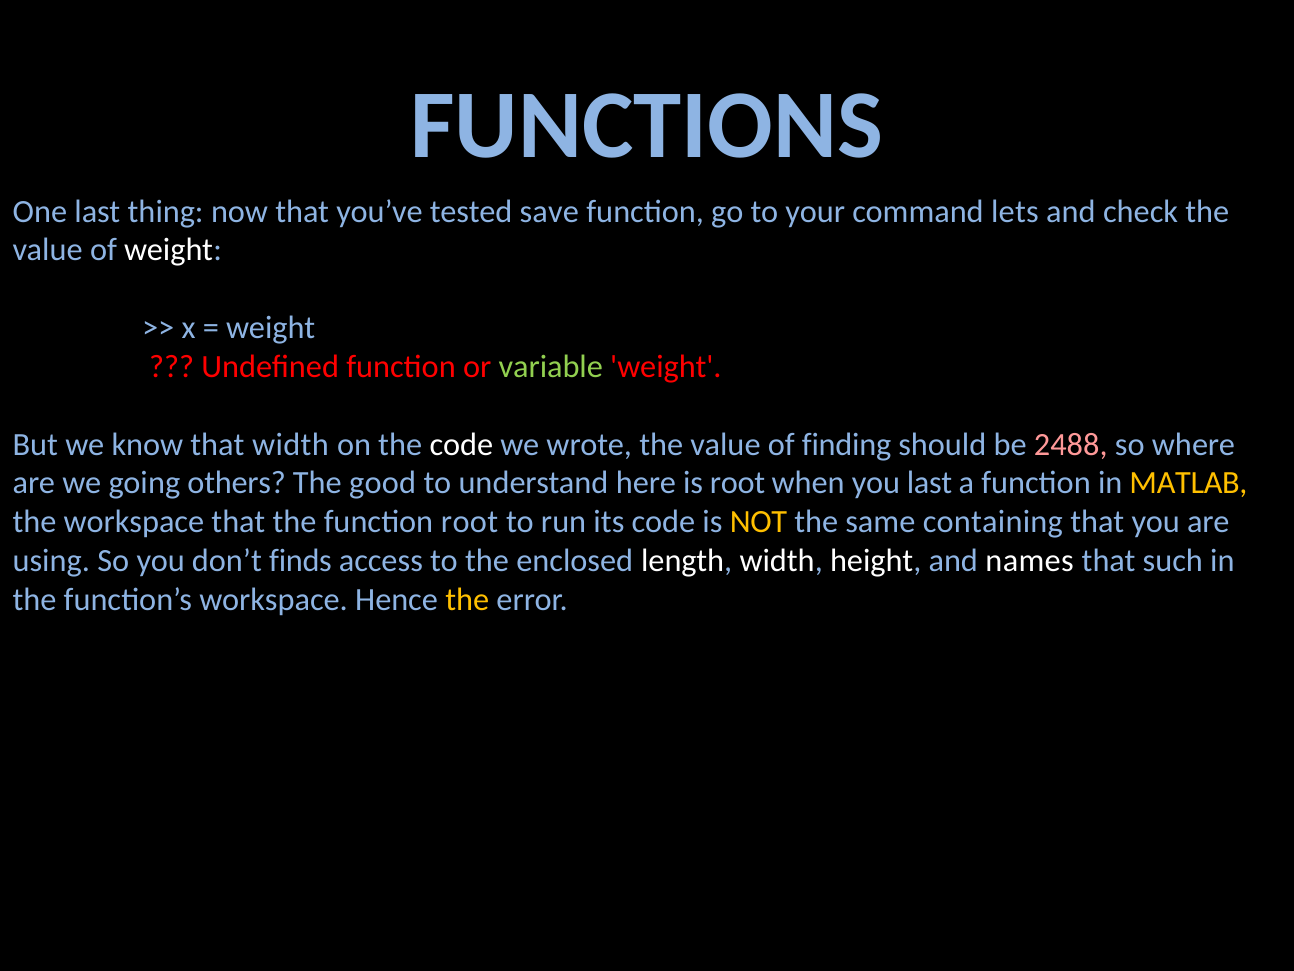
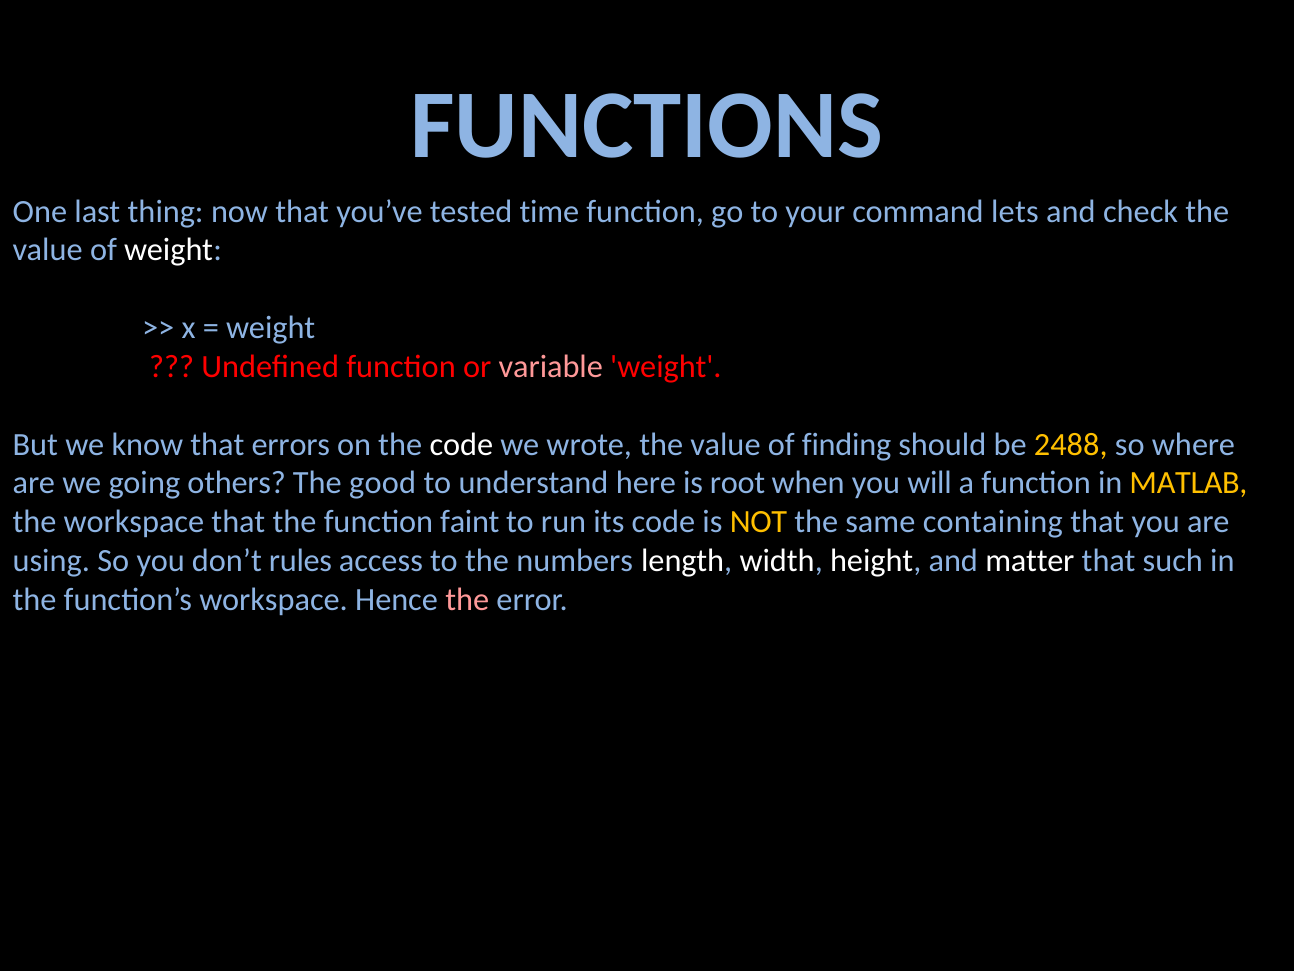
save: save -> time
variable colour: light green -> pink
that width: width -> errors
2488 colour: pink -> yellow
you last: last -> will
function root: root -> faint
finds: finds -> rules
enclosed: enclosed -> numbers
names: names -> matter
the at (467, 599) colour: yellow -> pink
